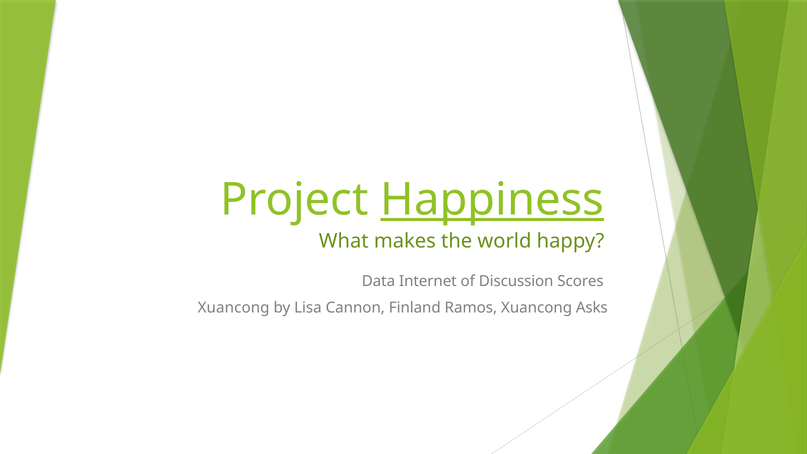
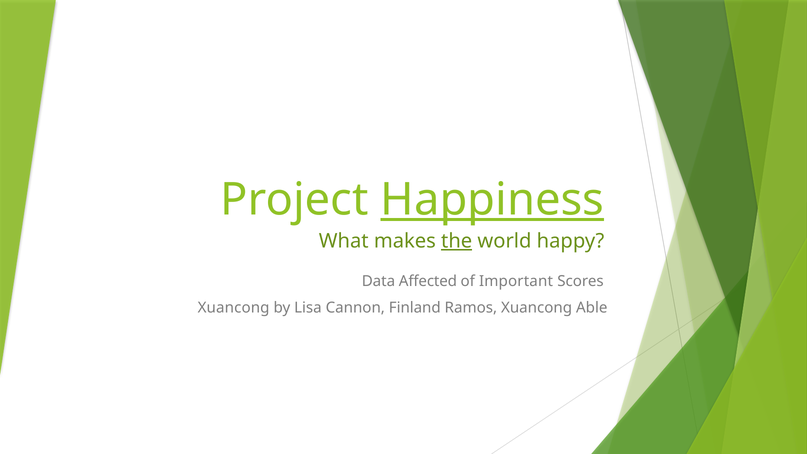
the underline: none -> present
Internet: Internet -> Affected
Discussion: Discussion -> Important
Asks: Asks -> Able
